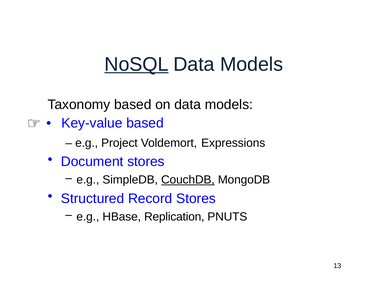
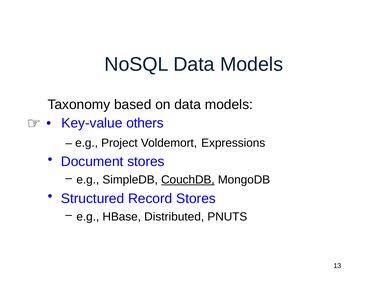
NoSQL underline: present -> none
Key-value based: based -> others
Replication: Replication -> Distributed
